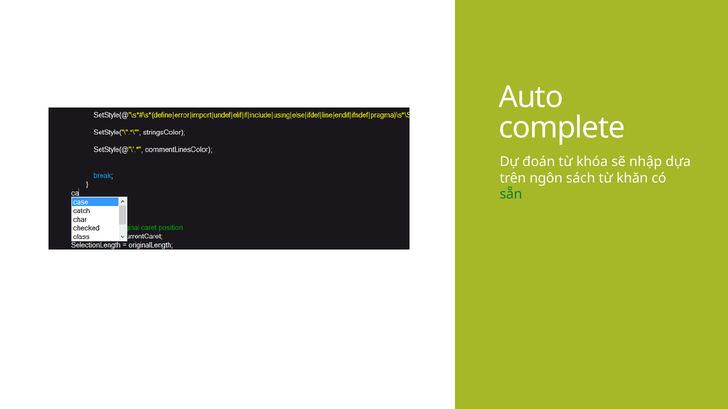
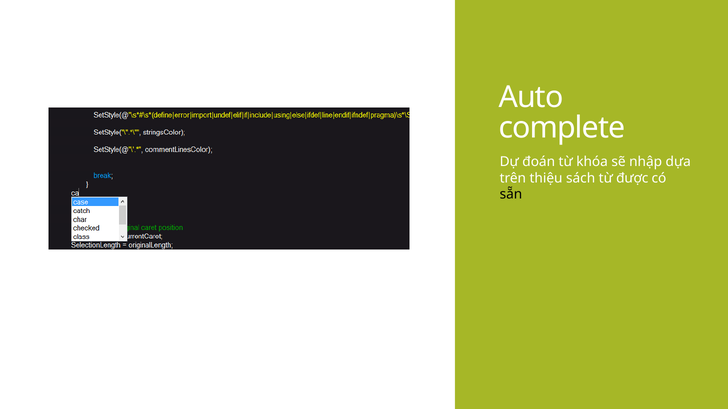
ngôn: ngôn -> thiệu
khăn: khăn -> được
sẵn colour: green -> black
